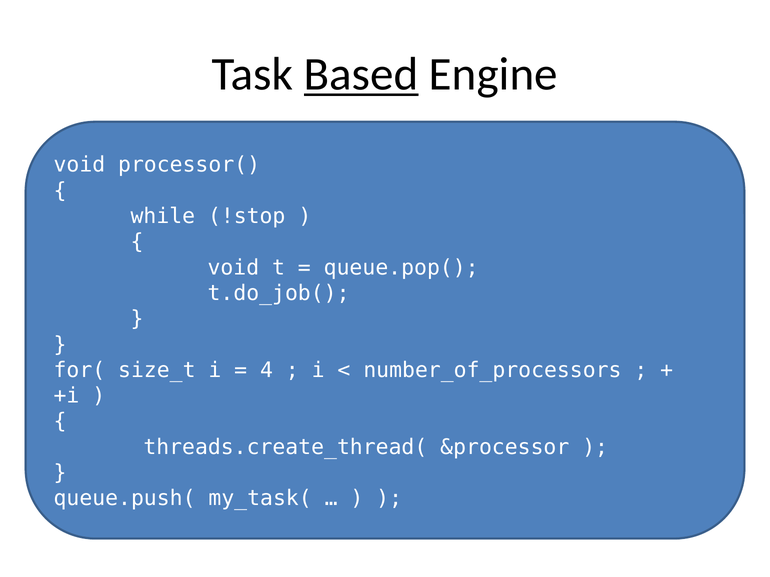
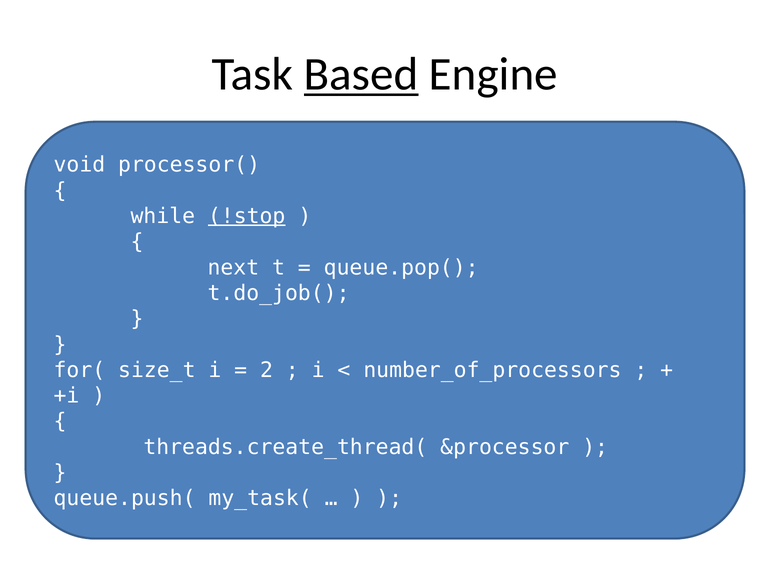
!stop underline: none -> present
void at (233, 268): void -> next
4: 4 -> 2
